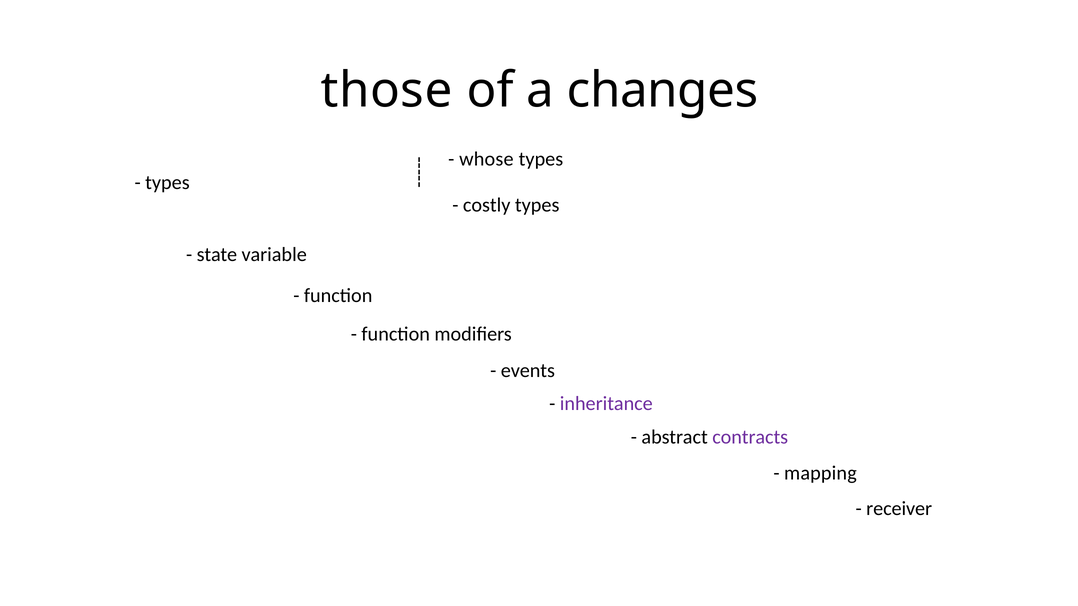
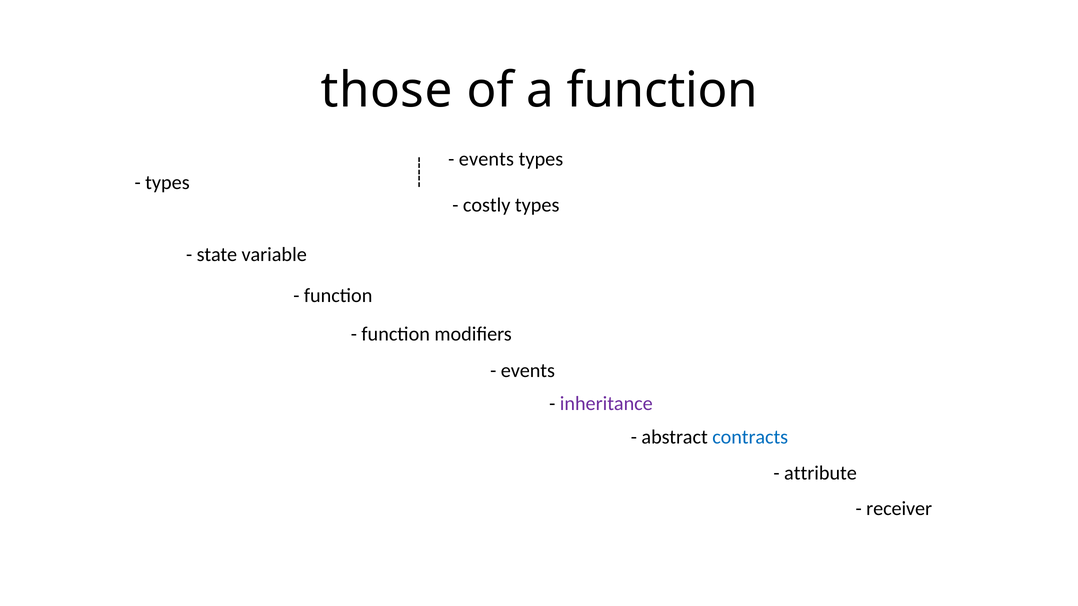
a changes: changes -> function
whose at (486, 159): whose -> events
contracts colour: purple -> blue
mapping: mapping -> attribute
